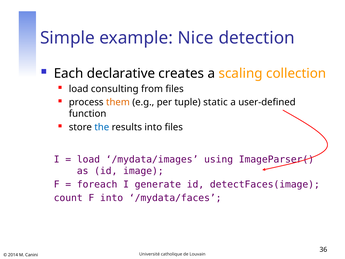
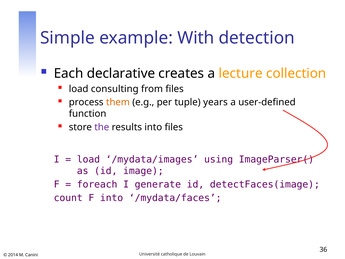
Nice: Nice -> With
scaling: scaling -> lecture
static: static -> years
the colour: blue -> purple
